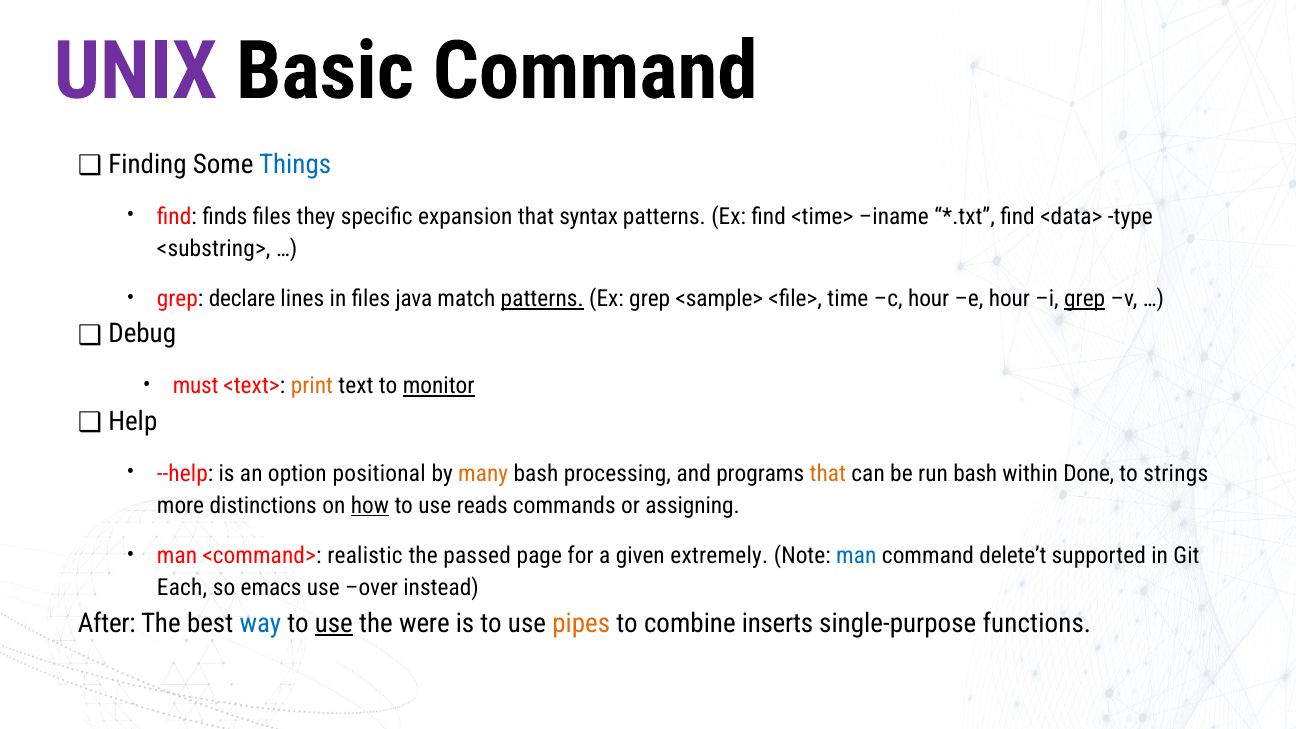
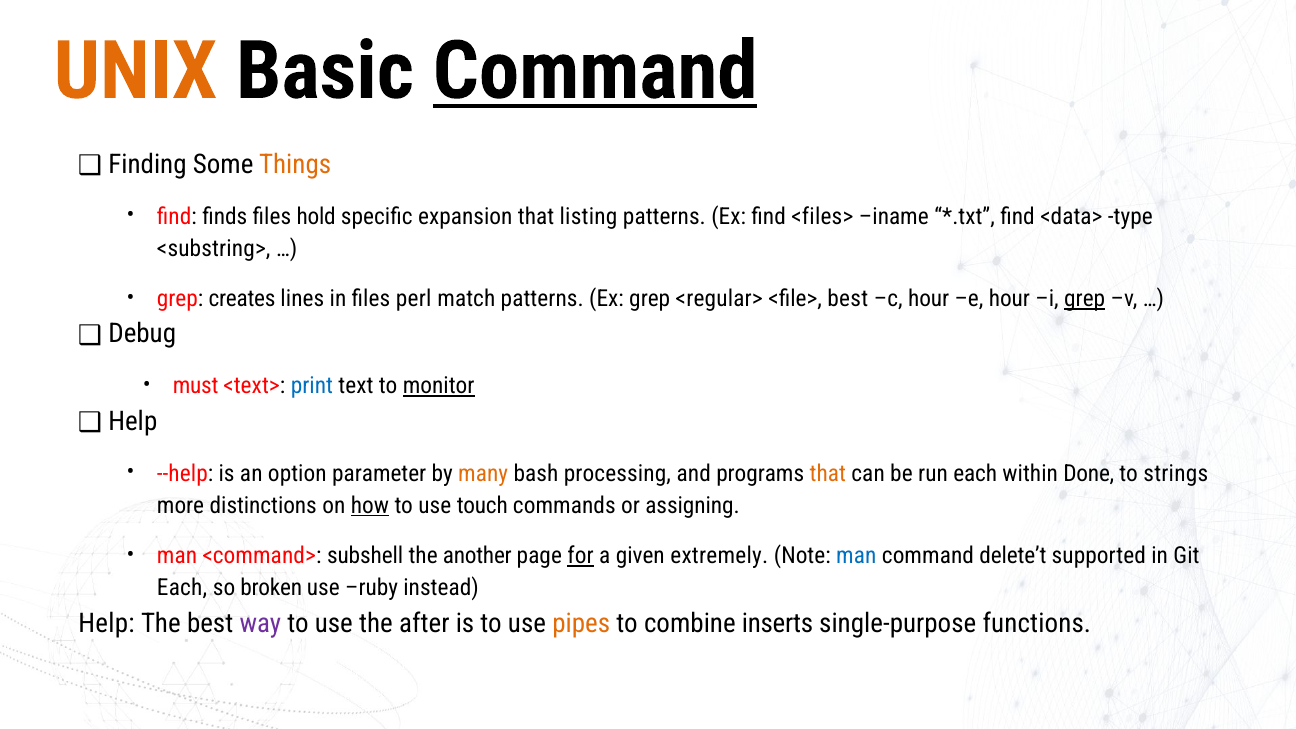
UNIX colour: purple -> orange
Command at (595, 71) underline: none -> present
Things colour: blue -> orange
they: they -> hold
syntax: syntax -> listing
<time>: <time> -> <files>
declare: declare -> creates
java: java -> perl
patterns at (542, 299) underline: present -> none
<sample>: <sample> -> <regular>
<file> time: time -> best
print colour: orange -> blue
positional: positional -> parameter
run bash: bash -> each
reads: reads -> touch
realistic: realistic -> subshell
passed: passed -> another
for underline: none -> present
emacs: emacs -> broken
over: over -> ruby
After: After -> Help
way colour: blue -> purple
use at (334, 623) underline: present -> none
were: were -> after
